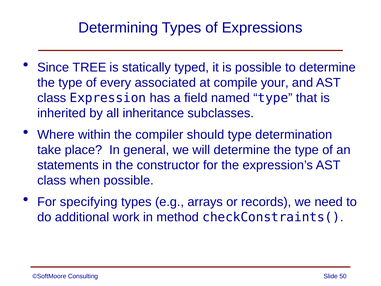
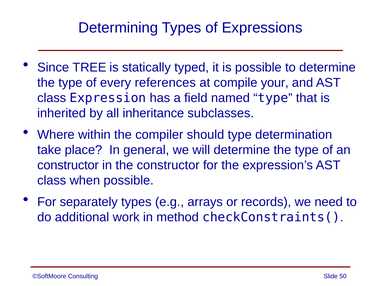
associated: associated -> references
statements at (68, 165): statements -> constructor
specifying: specifying -> separately
